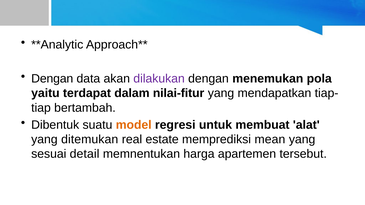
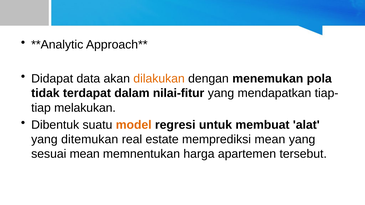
Dengan at (52, 79): Dengan -> Didapat
dilakukan colour: purple -> orange
yaitu: yaitu -> tidak
bertambah: bertambah -> melakukan
sesuai detail: detail -> mean
